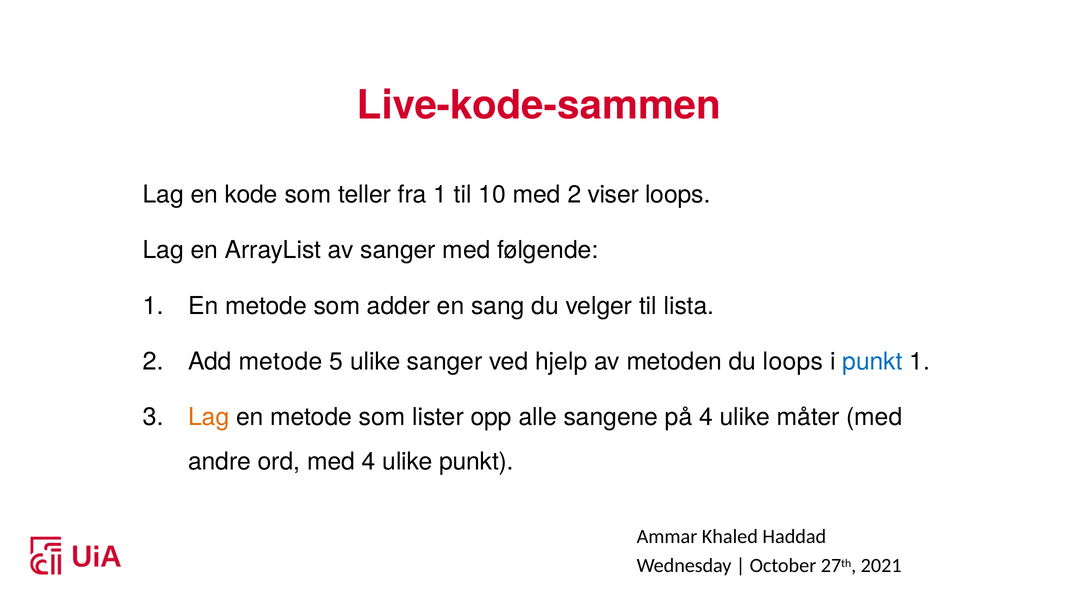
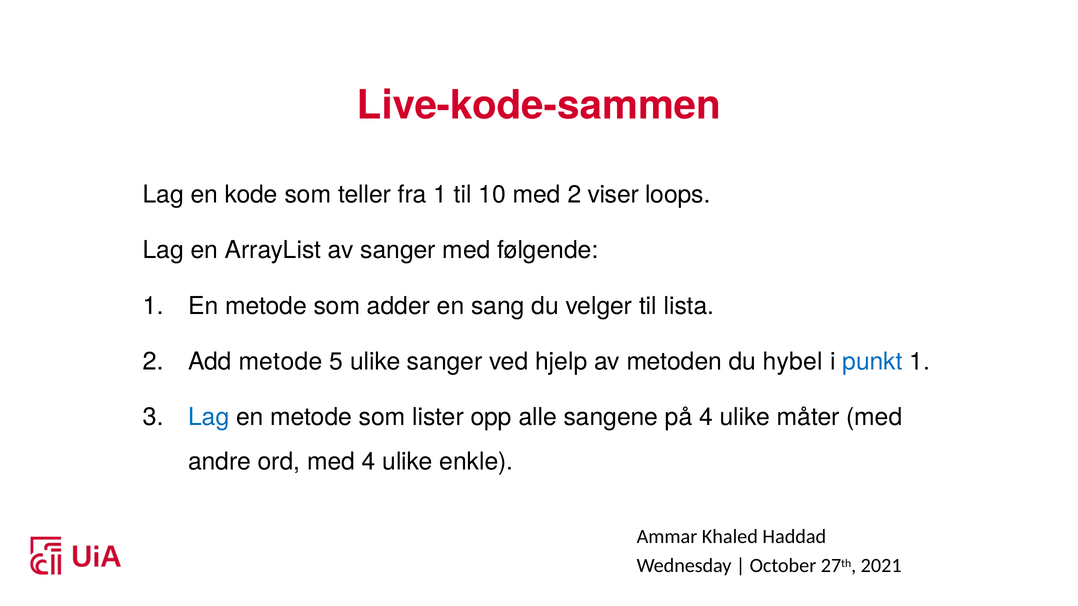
du loops: loops -> hybel
Lag at (209, 418) colour: orange -> blue
ulike punkt: punkt -> enkle
